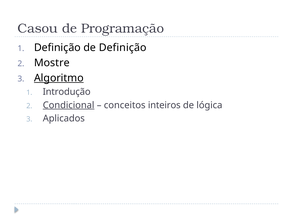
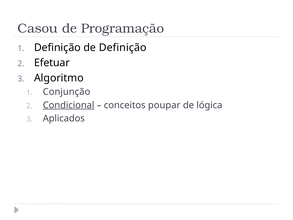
Mostre: Mostre -> Efetuar
Algoritmo underline: present -> none
Introdução: Introdução -> Conjunção
inteiros: inteiros -> poupar
